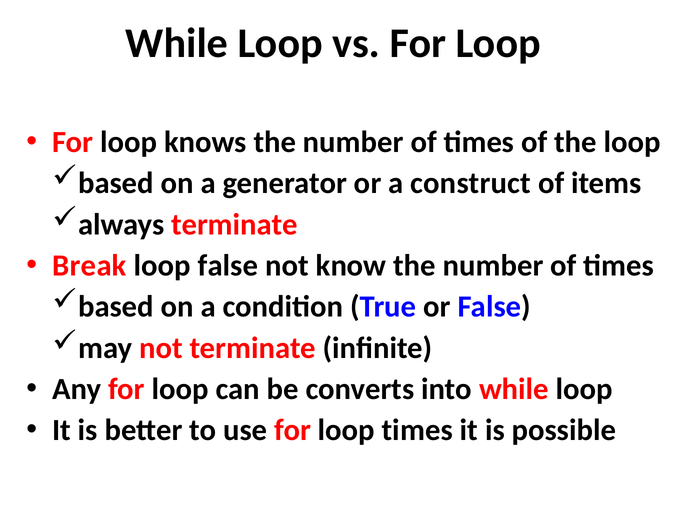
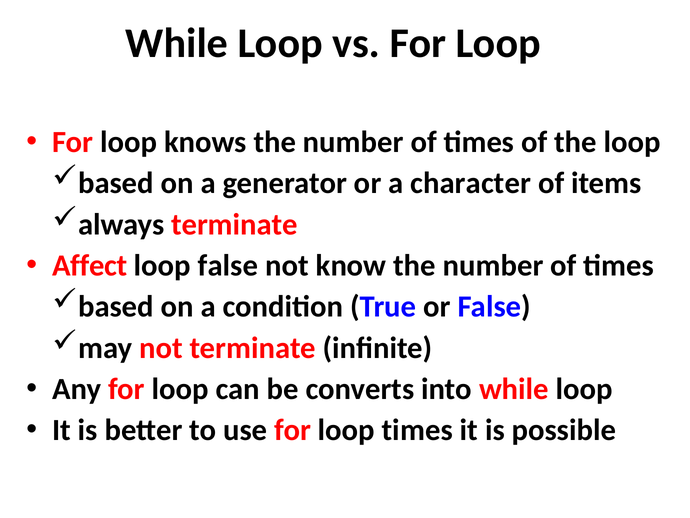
construct: construct -> character
Break: Break -> Affect
